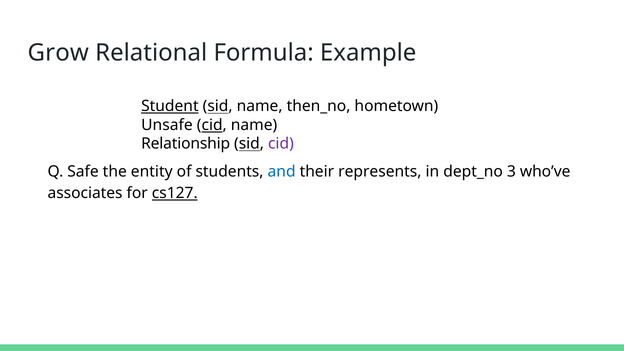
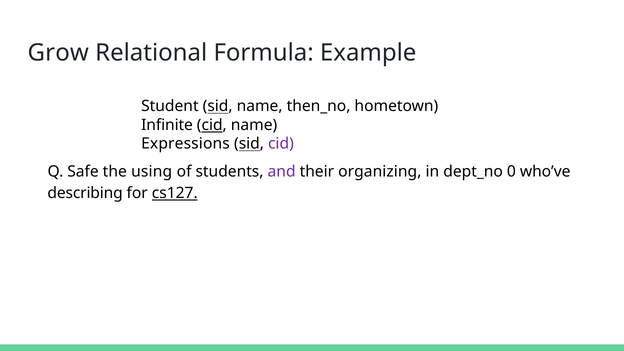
Student underline: present -> none
Unsafe: Unsafe -> Infinite
Relationship: Relationship -> Expressions
entity: entity -> using
and colour: blue -> purple
represents: represents -> organizing
3: 3 -> 0
associates: associates -> describing
